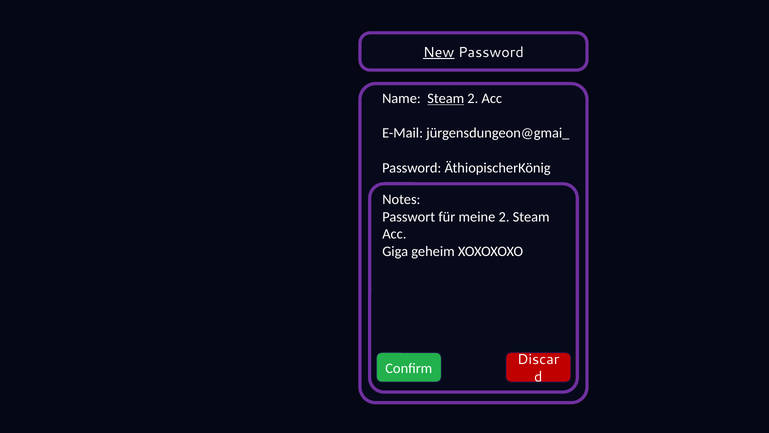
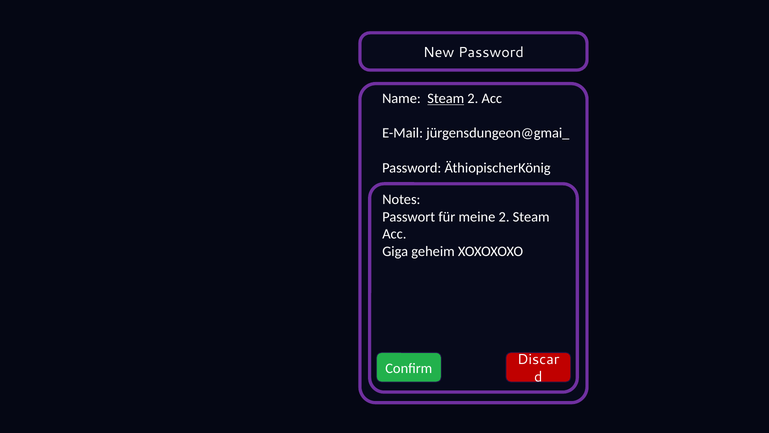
New underline: present -> none
